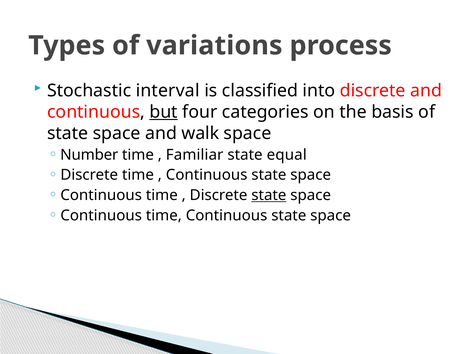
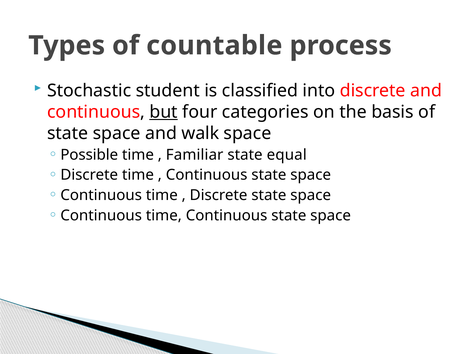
variations: variations -> countable
interval: interval -> student
Number: Number -> Possible
state at (269, 195) underline: present -> none
